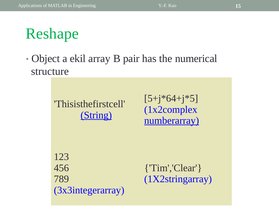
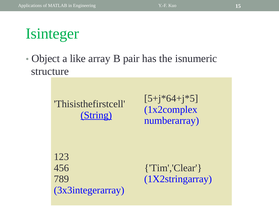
Reshape: Reshape -> Isinteger
ekil: ekil -> like
numerical: numerical -> isnumeric
numberarray underline: present -> none
